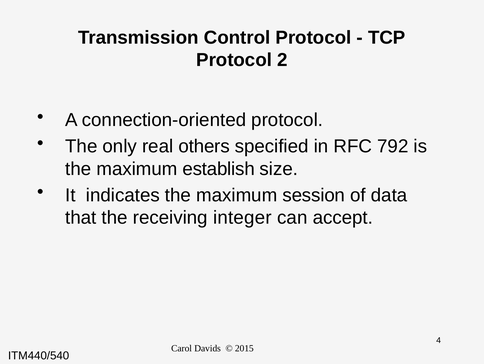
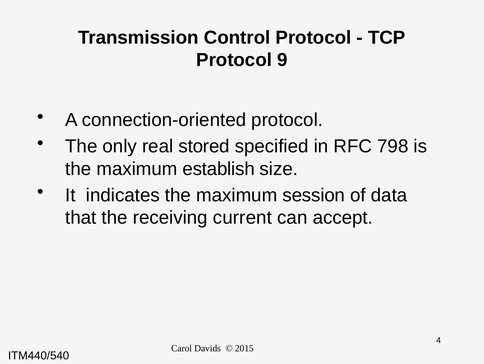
2: 2 -> 9
others: others -> stored
792: 792 -> 798
integer: integer -> current
